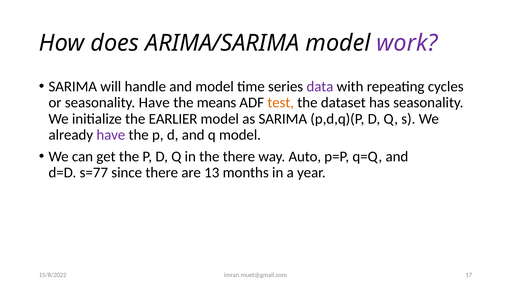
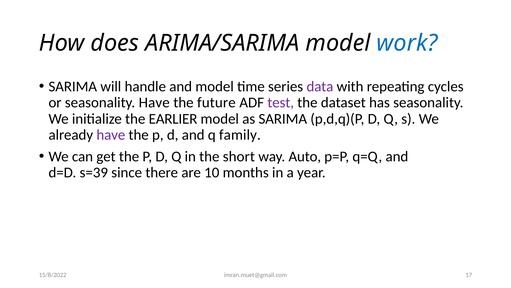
work colour: purple -> blue
means: means -> future
test colour: orange -> purple
q model: model -> family
the there: there -> short
s=77: s=77 -> s=39
13: 13 -> 10
